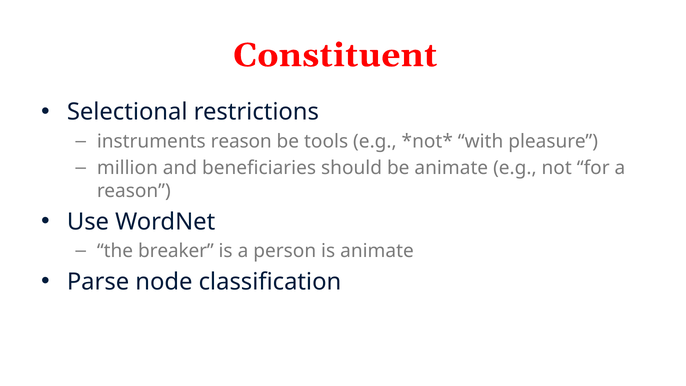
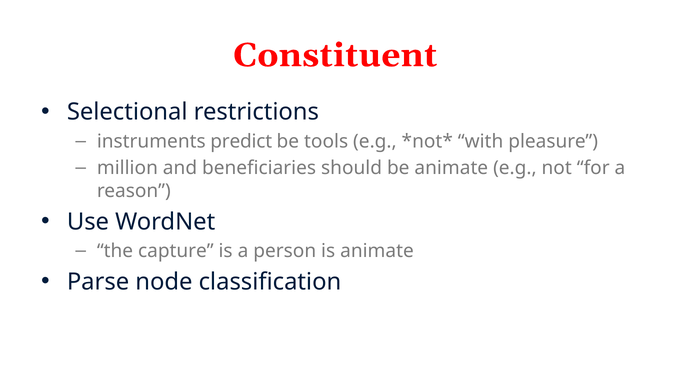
instruments reason: reason -> predict
breaker: breaker -> capture
